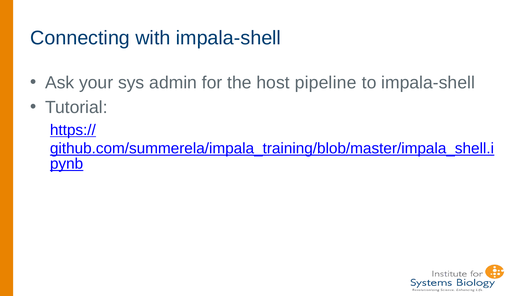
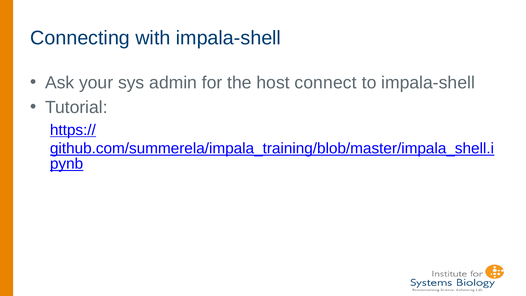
pipeline: pipeline -> connect
